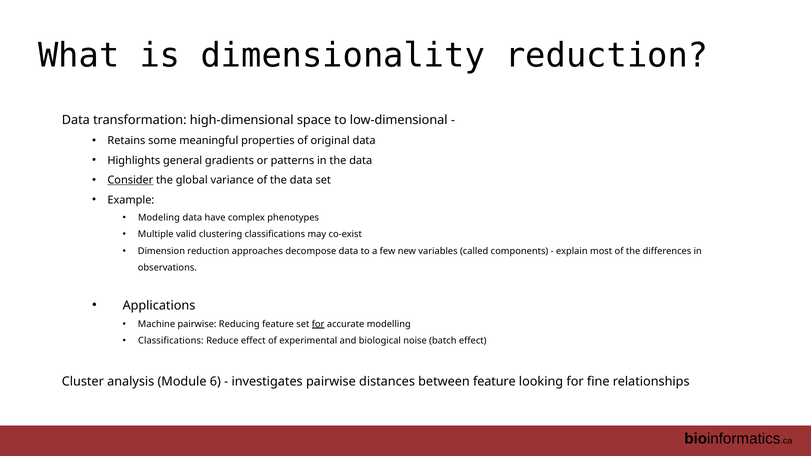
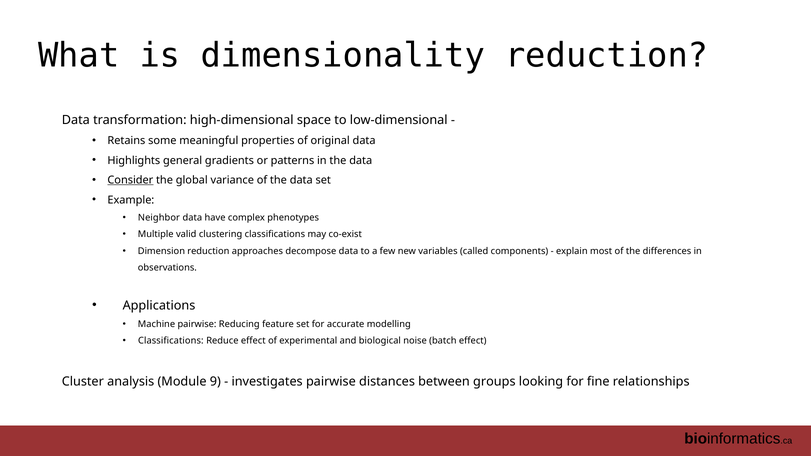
Modeling: Modeling -> Neighbor
for at (318, 324) underline: present -> none
6: 6 -> 9
between feature: feature -> groups
